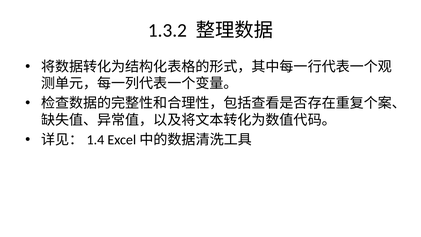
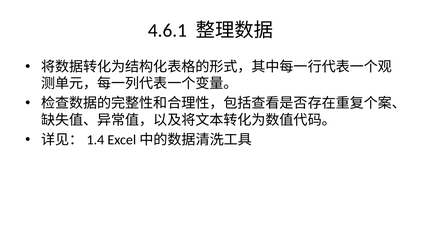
1.3.2: 1.3.2 -> 4.6.1
